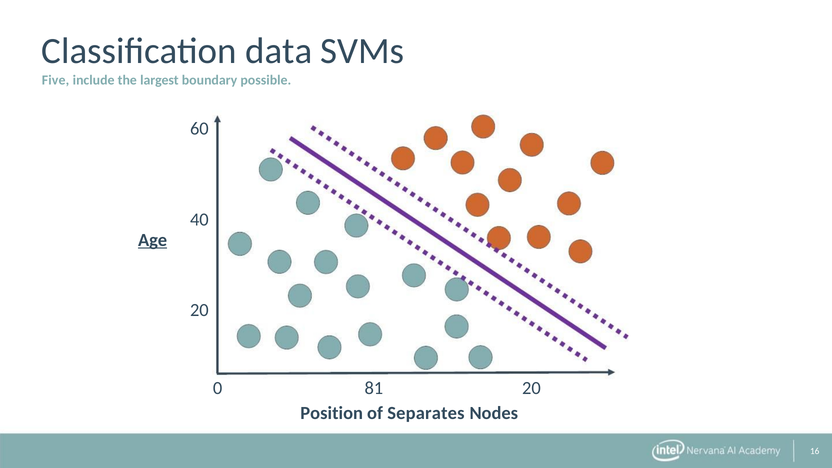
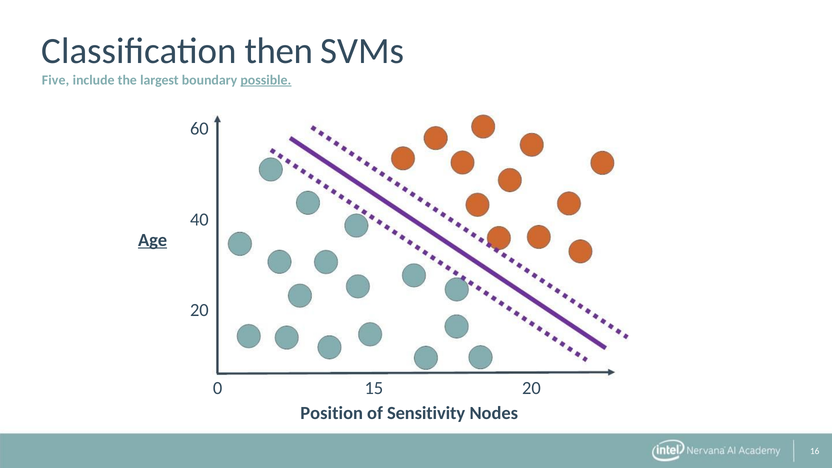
data: data -> then
possible underline: none -> present
81: 81 -> 15
Separates: Separates -> Sensitivity
